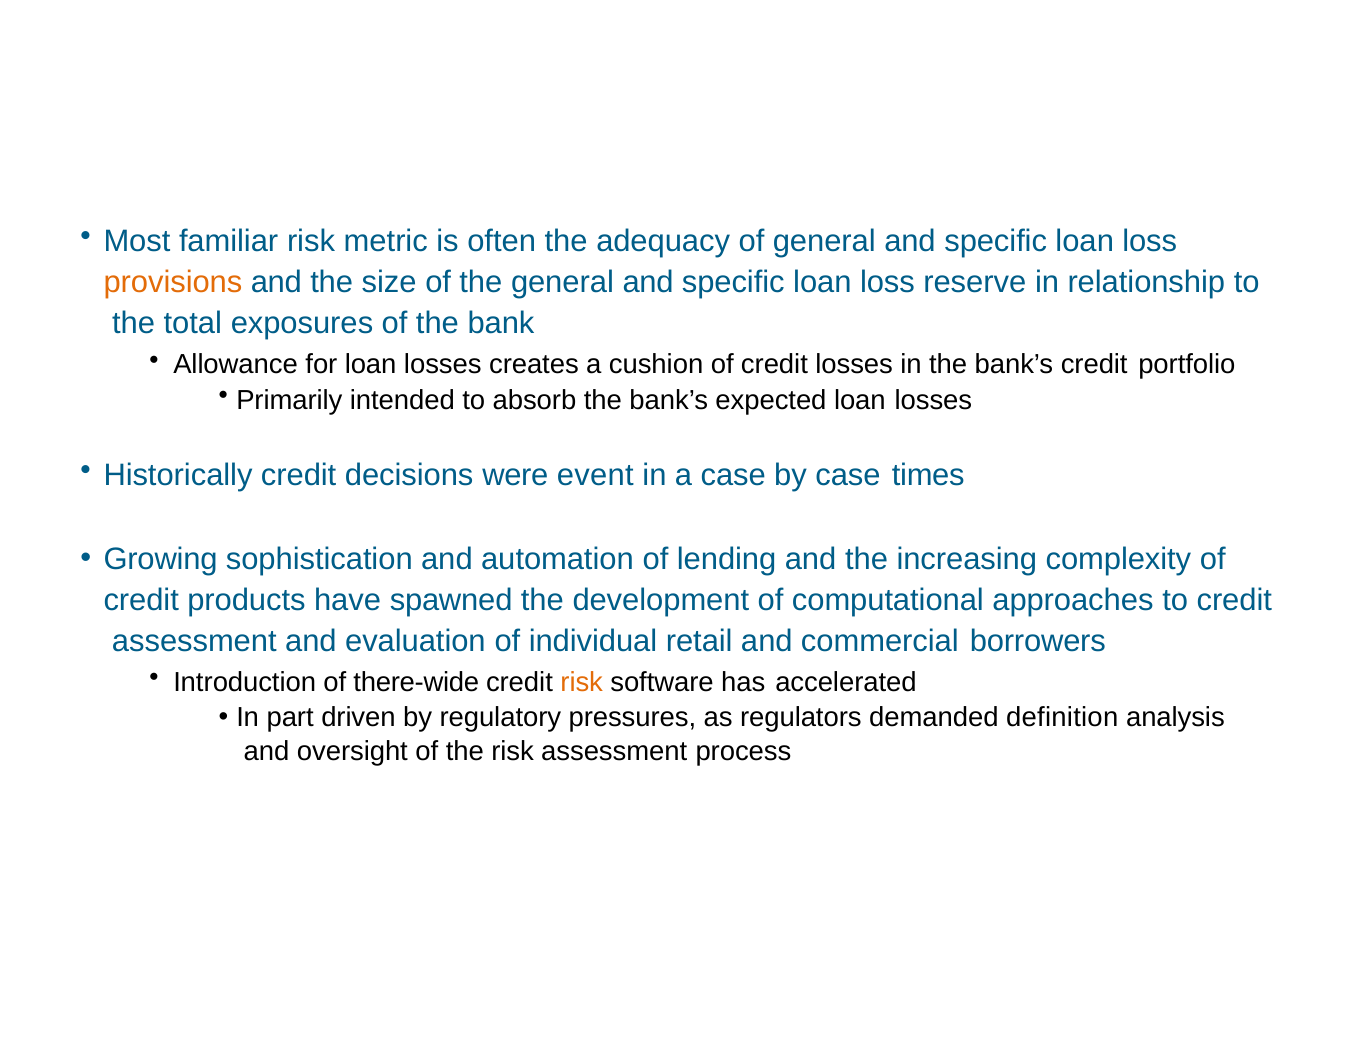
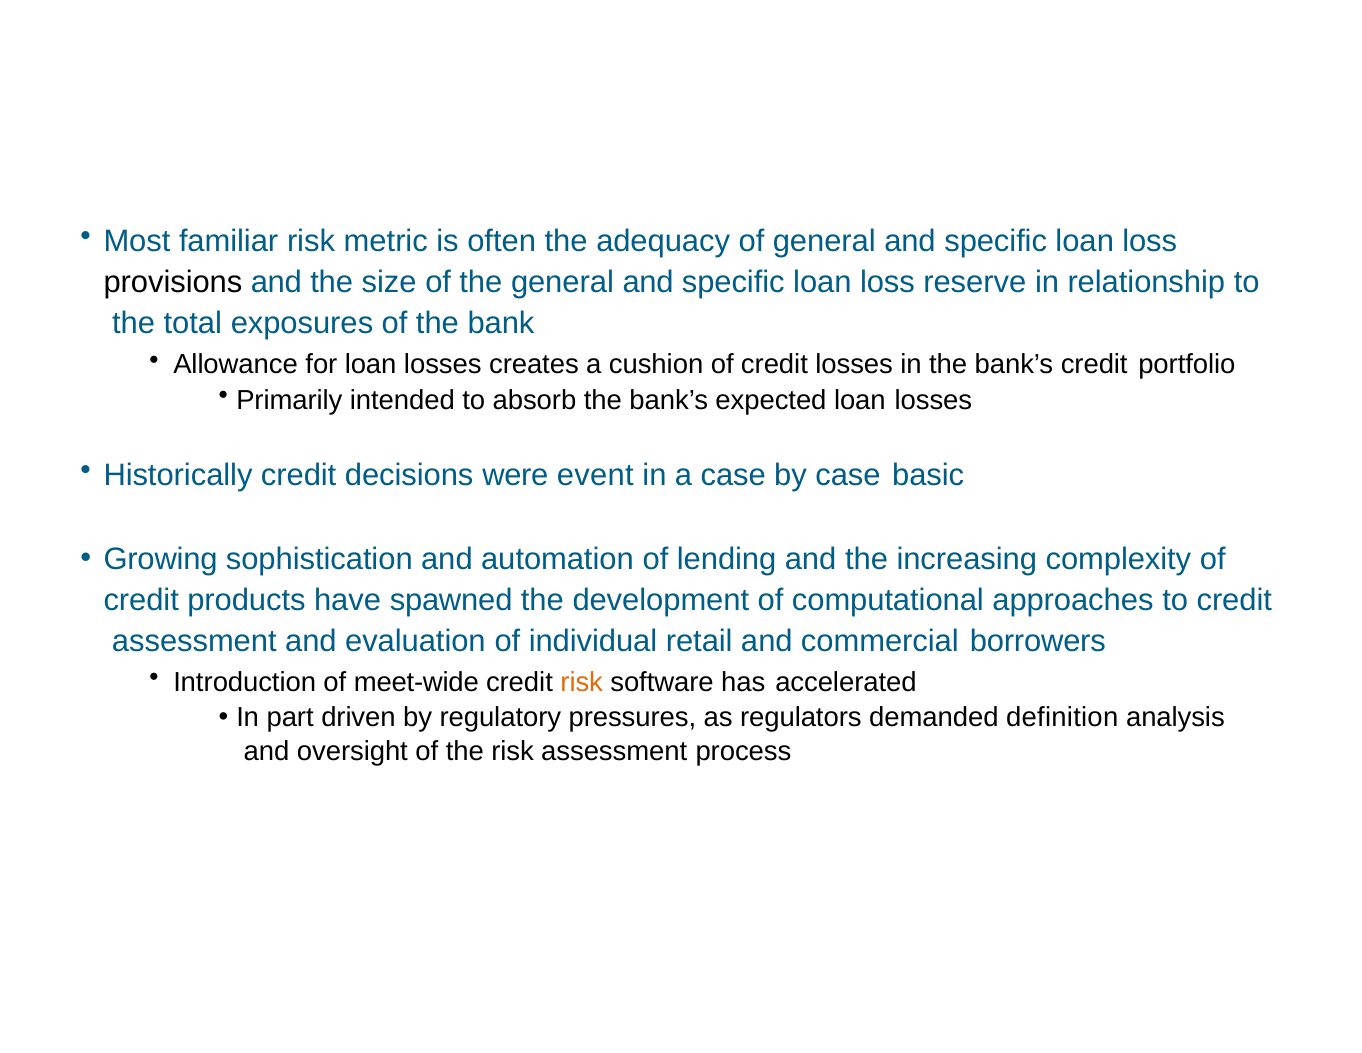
provisions colour: orange -> black
times: times -> basic
there-wide: there-wide -> meet-wide
